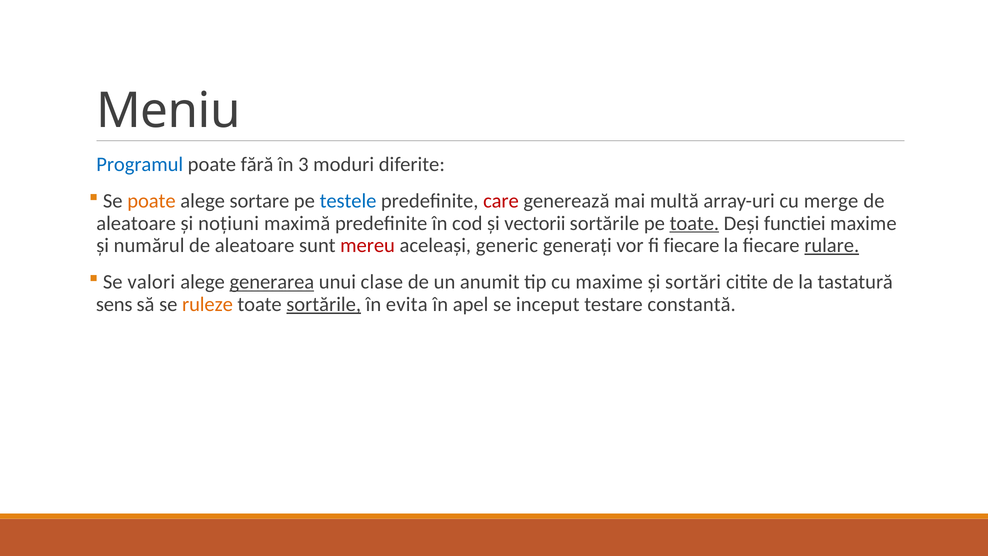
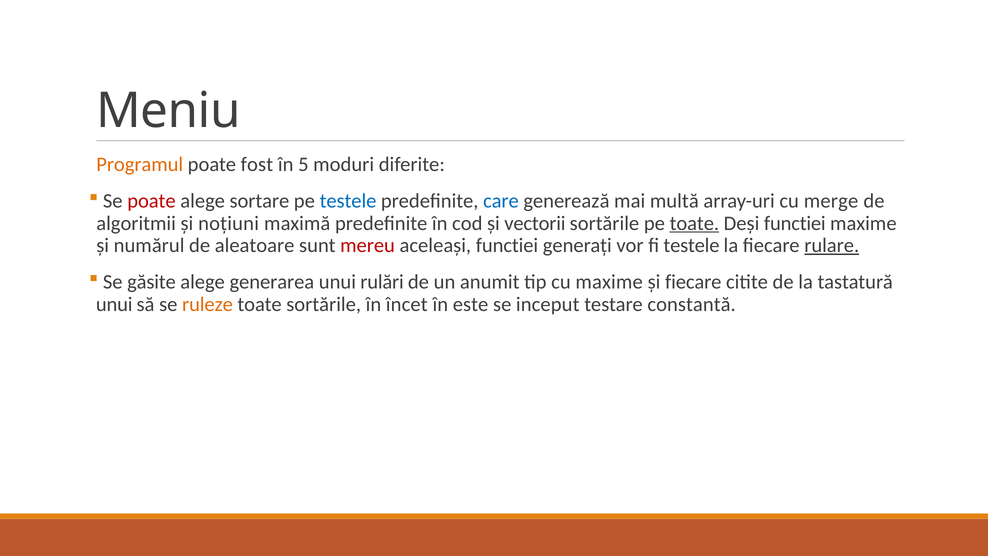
Programul colour: blue -> orange
fără: fără -> fost
3: 3 -> 5
poate at (151, 201) colour: orange -> red
care colour: red -> blue
aleatoare at (136, 223): aleatoare -> algoritmii
aceleași generic: generic -> functiei
fi fiecare: fiecare -> testele
valori: valori -> găsite
generarea underline: present -> none
clase: clase -> rulări
și sortări: sortări -> fiecare
sens at (114, 304): sens -> unui
sortările at (324, 304) underline: present -> none
evita: evita -> încet
apel: apel -> este
